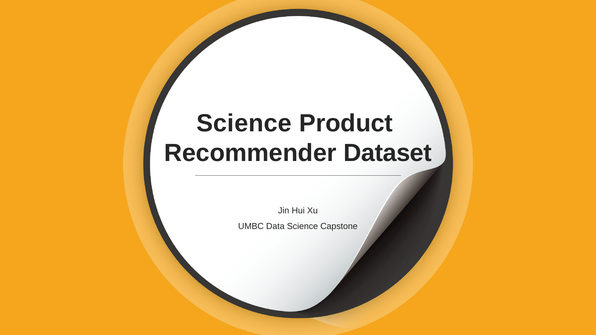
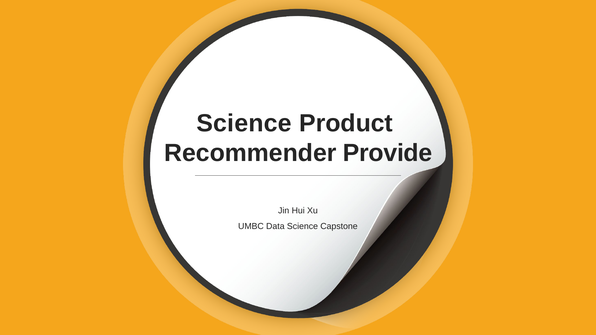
Dataset: Dataset -> Provide
